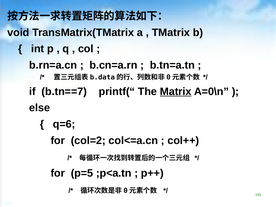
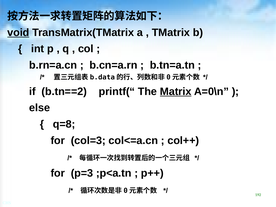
void underline: none -> present
b.tn==7: b.tn==7 -> b.tn==2
q=6: q=6 -> q=8
col=2: col=2 -> col=3
p=5: p=5 -> p=3
